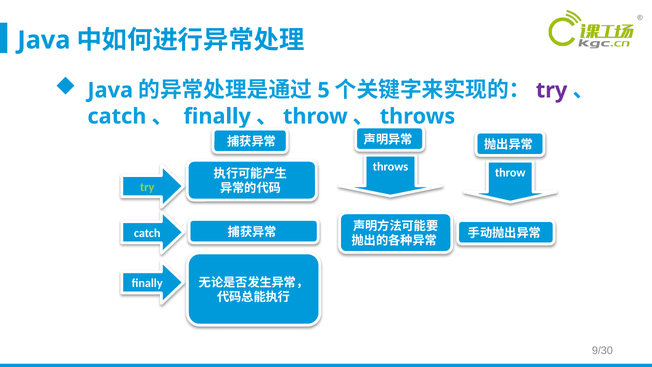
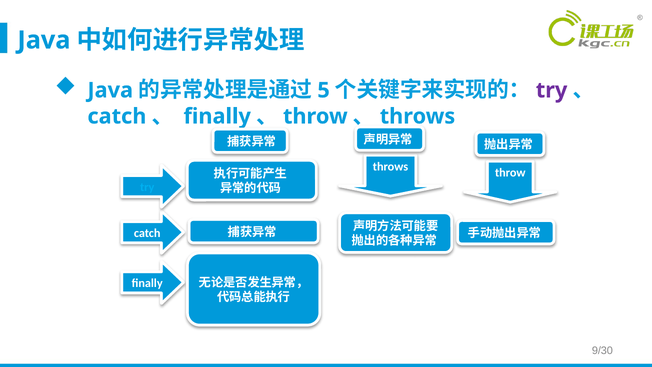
try at (147, 187) colour: light green -> light blue
